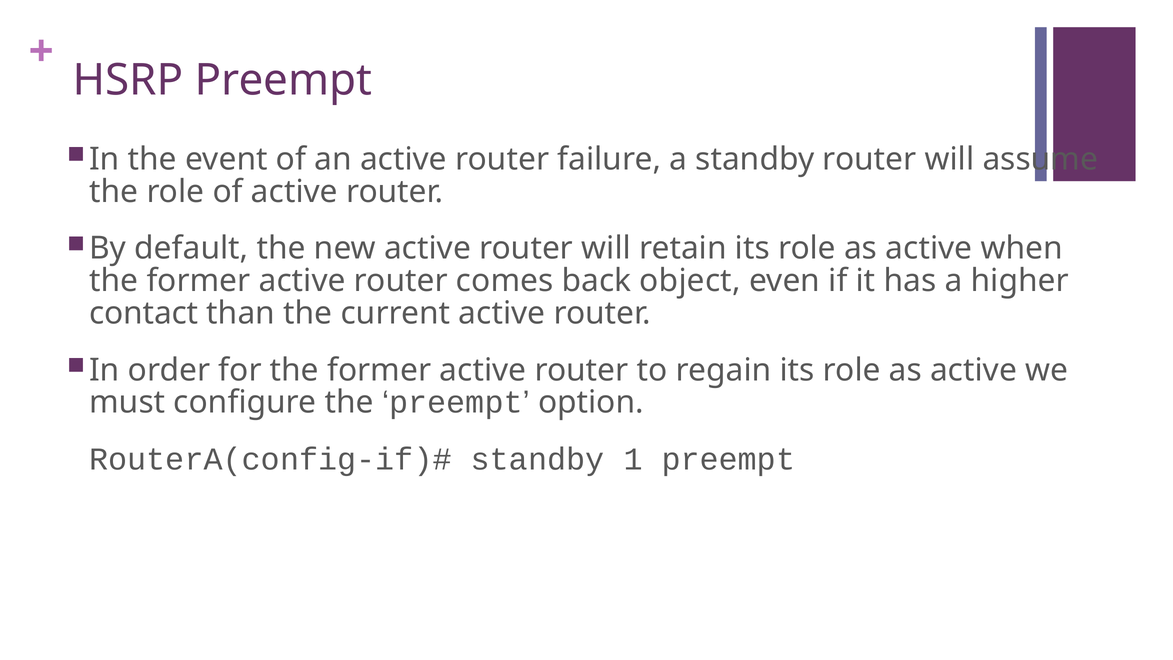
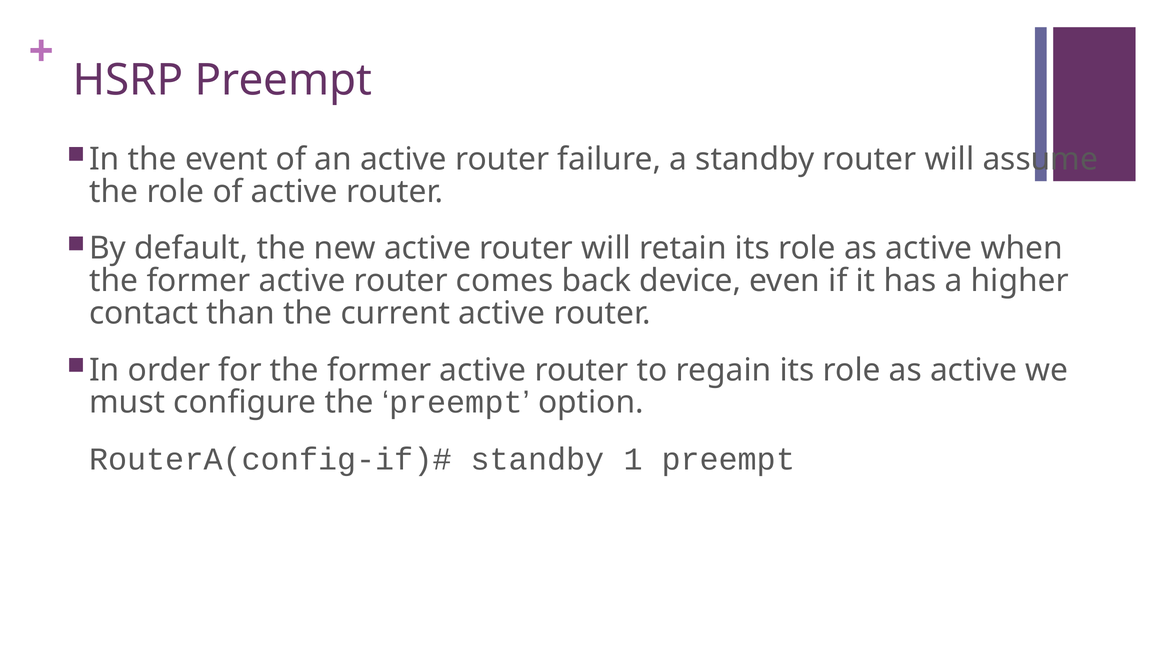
object: object -> device
